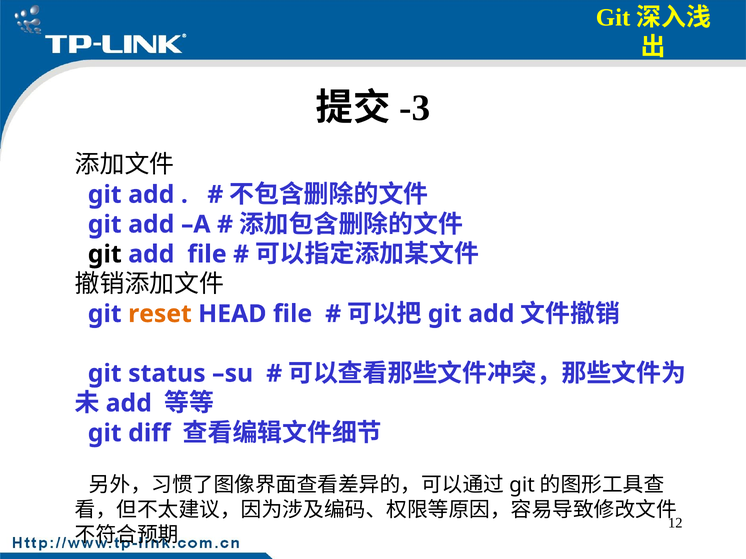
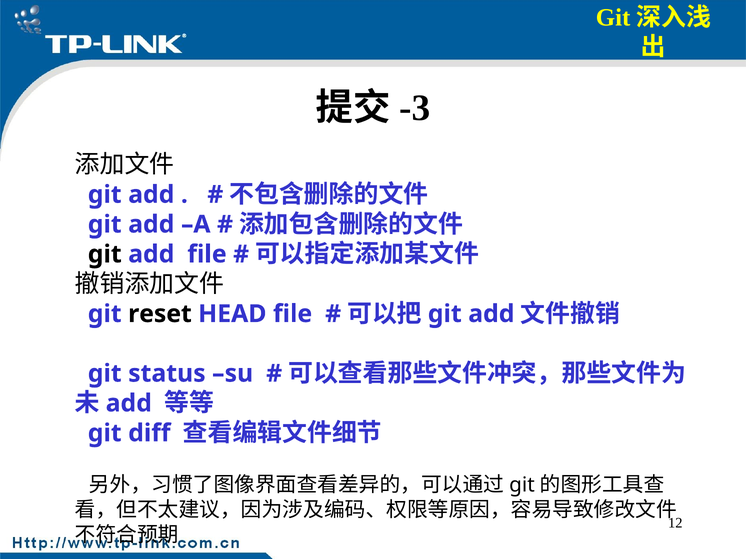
reset colour: orange -> black
